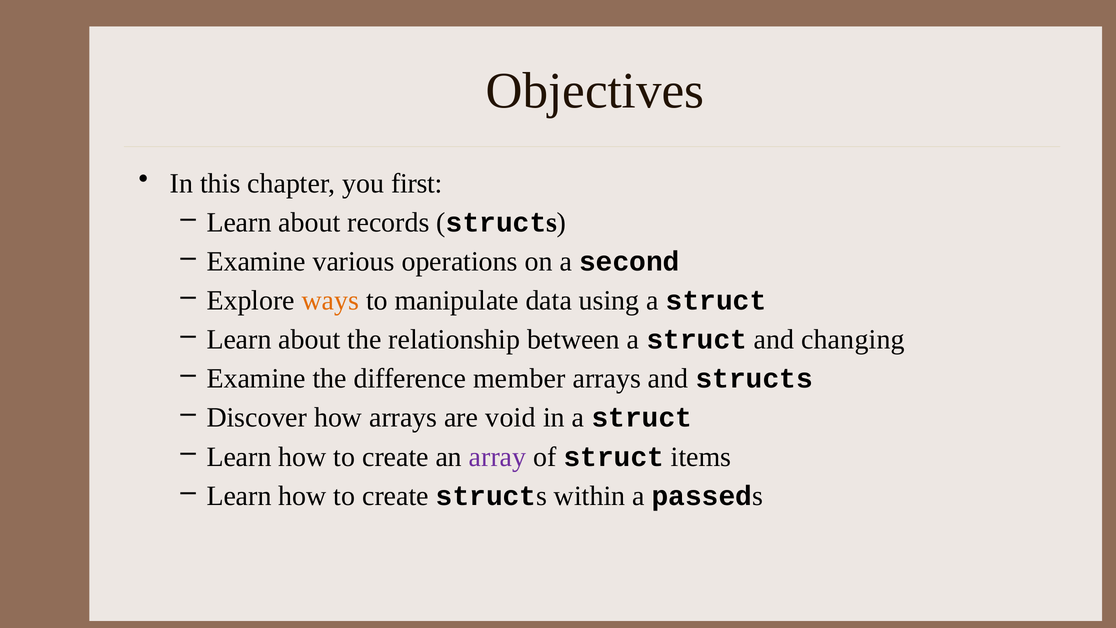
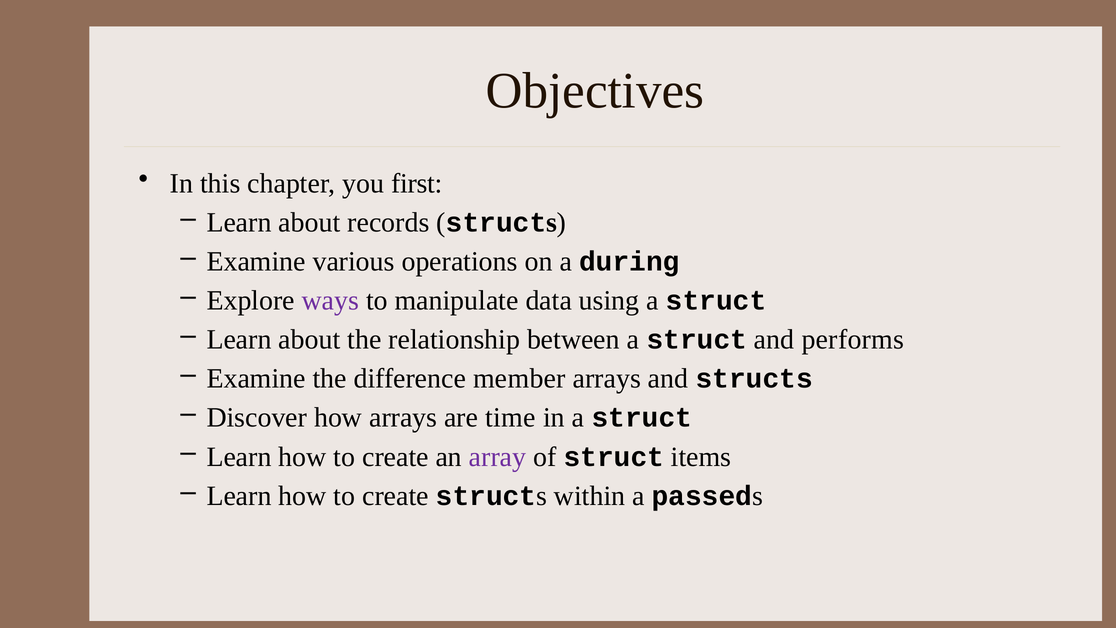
second: second -> during
ways colour: orange -> purple
changing: changing -> performs
void: void -> time
